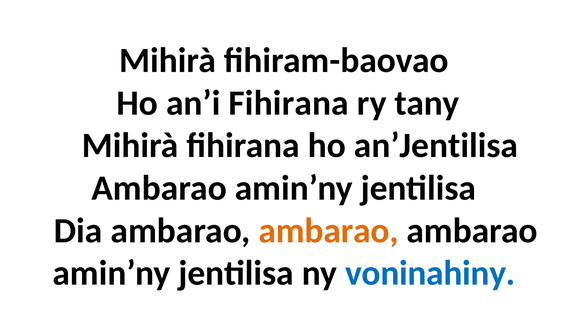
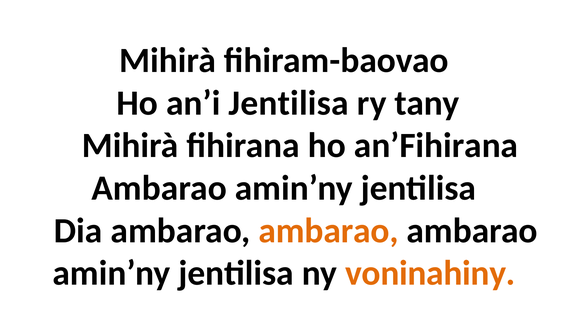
an’i Fihirana: Fihirana -> Jentilisa
an’Jentilisa: an’Jentilisa -> an’Fihirana
voninahiny colour: blue -> orange
